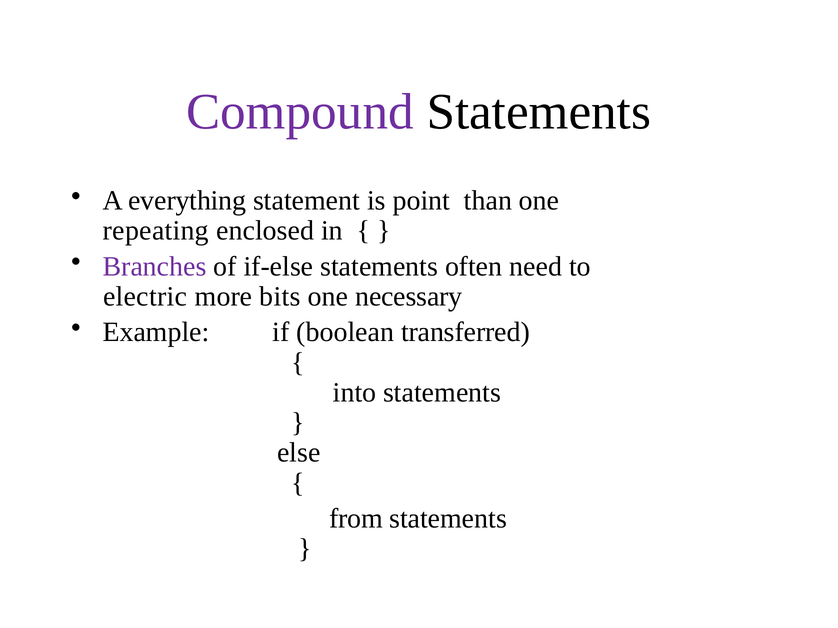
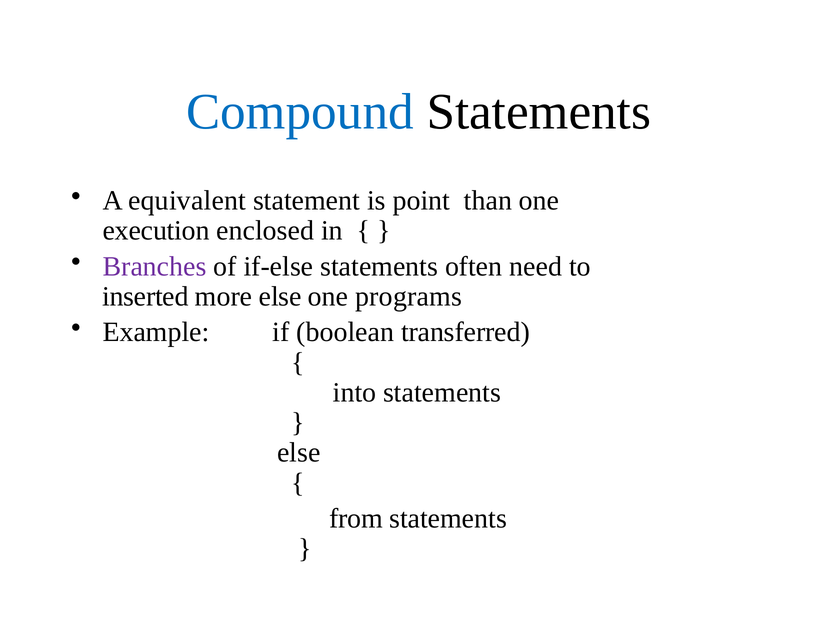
Compound colour: purple -> blue
everything: everything -> equivalent
repeating: repeating -> execution
electric: electric -> inserted
more bits: bits -> else
necessary: necessary -> programs
